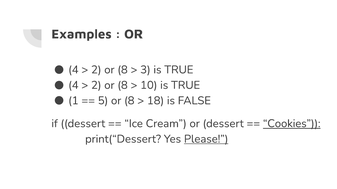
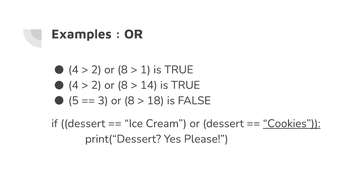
3: 3 -> 1
10: 10 -> 14
1: 1 -> 5
5: 5 -> 3
Please underline: present -> none
